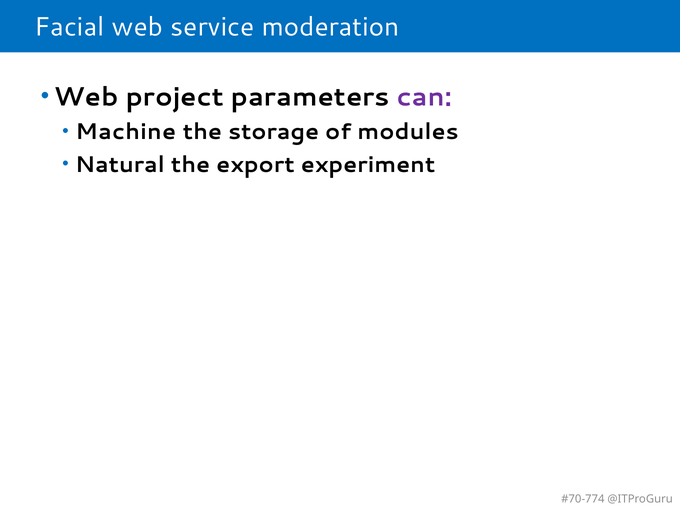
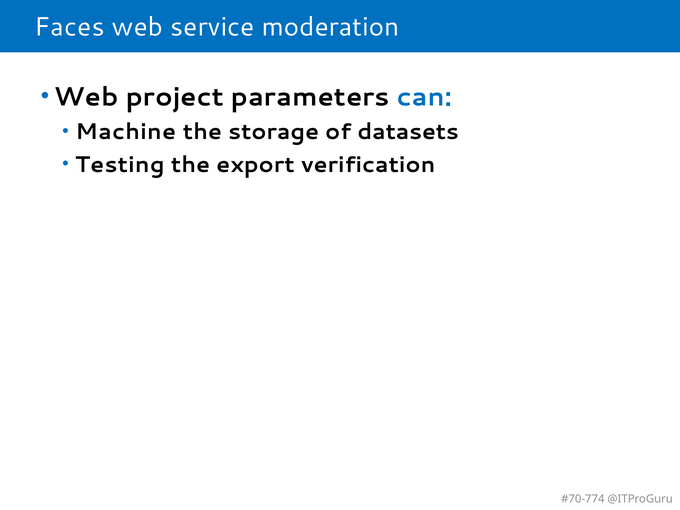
Facial: Facial -> Faces
can colour: purple -> blue
modules: modules -> datasets
Natural: Natural -> Testing
experiment: experiment -> verification
